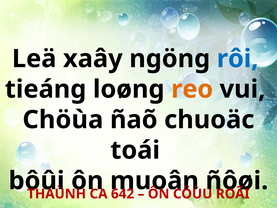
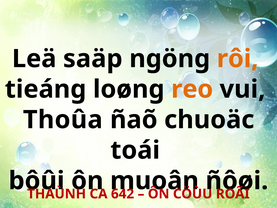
xaây: xaây -> saäp
rôi colour: blue -> orange
Chöùa: Chöùa -> Thoûa
